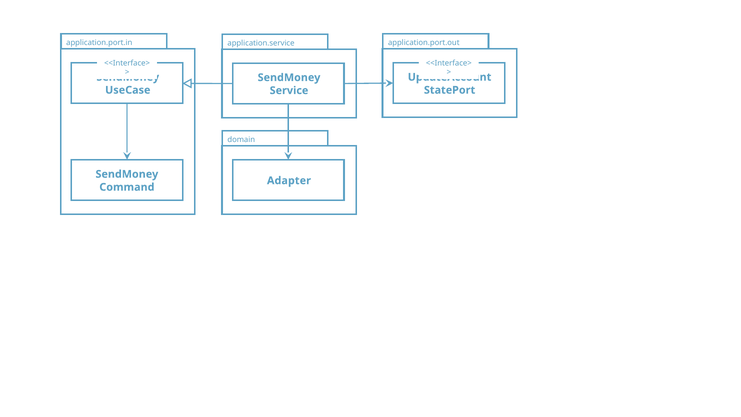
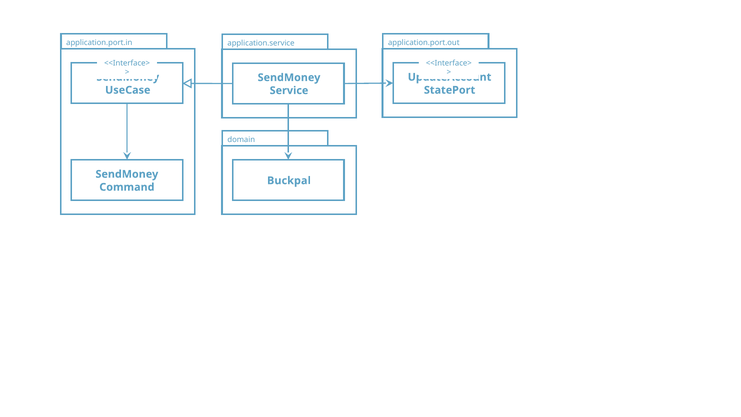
Adapter: Adapter -> Buckpal
